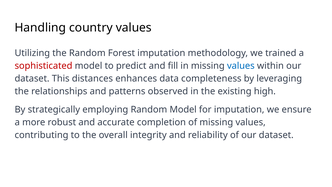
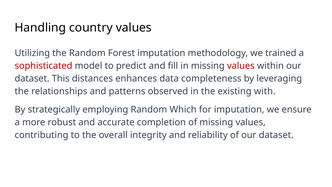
values at (241, 66) colour: blue -> red
high: high -> with
Random Model: Model -> Which
